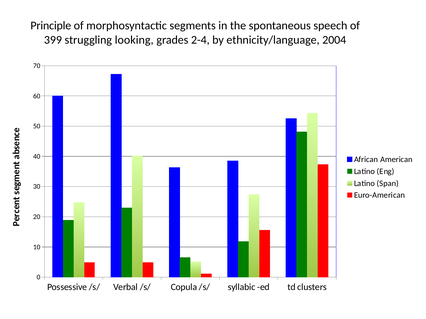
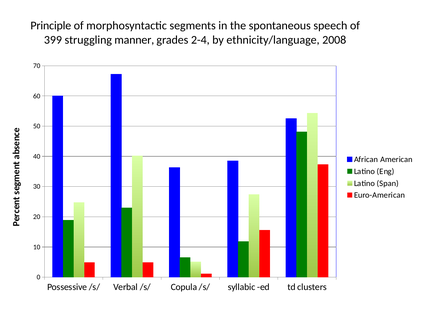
looking: looking -> manner
2004: 2004 -> 2008
